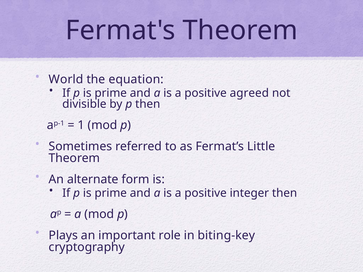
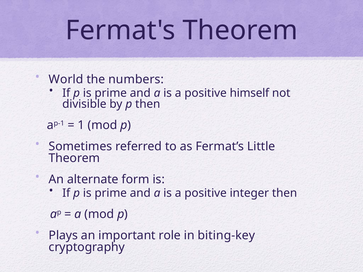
equation: equation -> numbers
agreed: agreed -> himself
